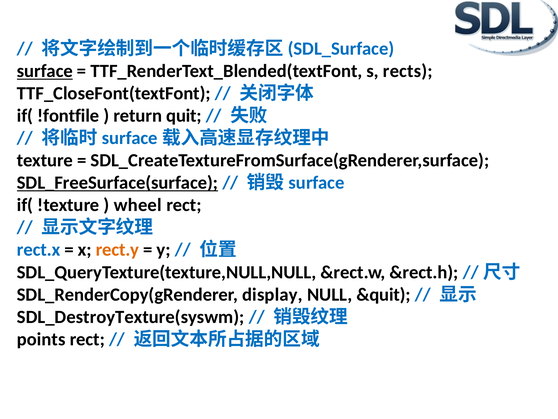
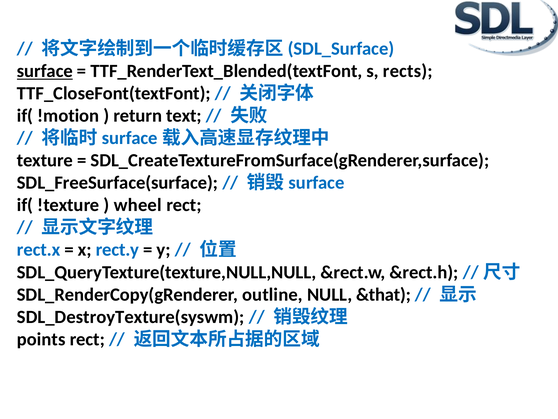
!fontfile: !fontfile -> !motion
quit: quit -> text
SDL_FreeSurface(surface underline: present -> none
rect.y colour: orange -> blue
display: display -> outline
&quit: &quit -> &that
